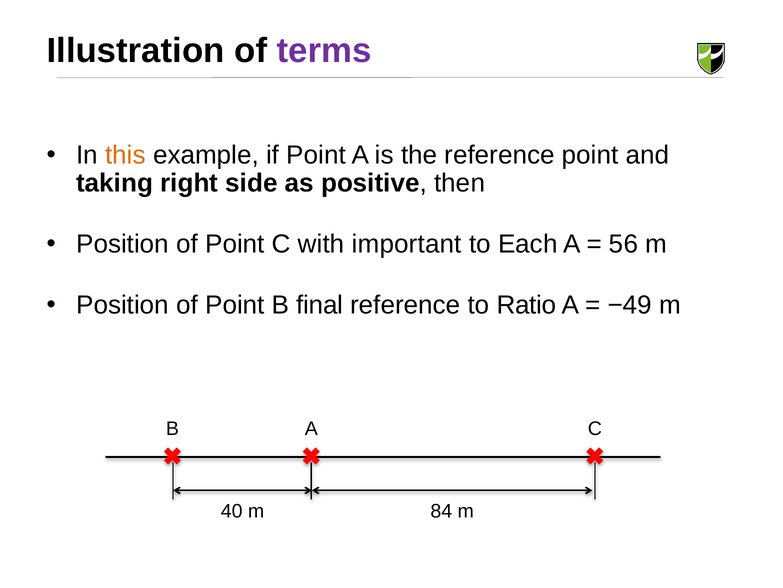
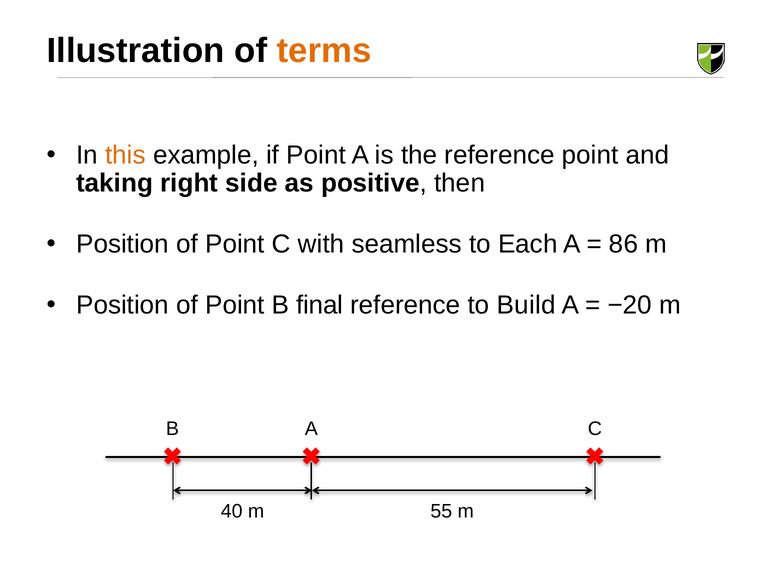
terms colour: purple -> orange
important: important -> seamless
56: 56 -> 86
Ratio: Ratio -> Build
−49: −49 -> −20
84: 84 -> 55
